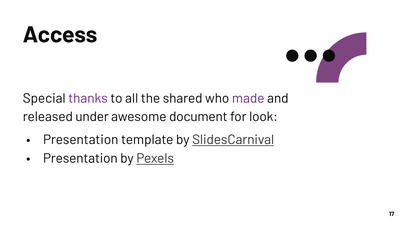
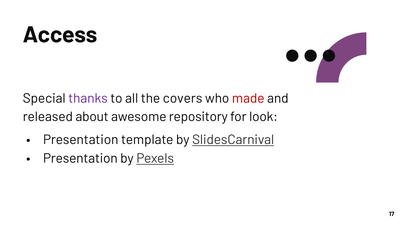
shared: shared -> covers
made colour: purple -> red
under: under -> about
document: document -> repository
